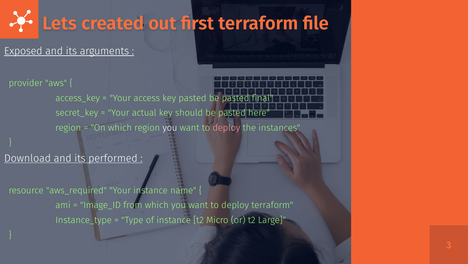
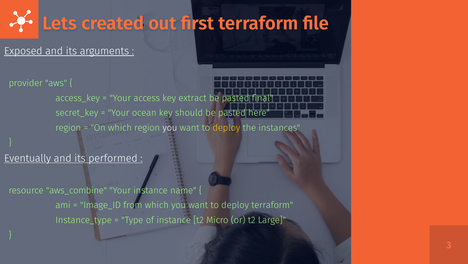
key pasted: pasted -> extract
actual: actual -> ocean
deploy at (226, 127) colour: pink -> yellow
Download: Download -> Eventually
aws_required: aws_required -> aws_combine
